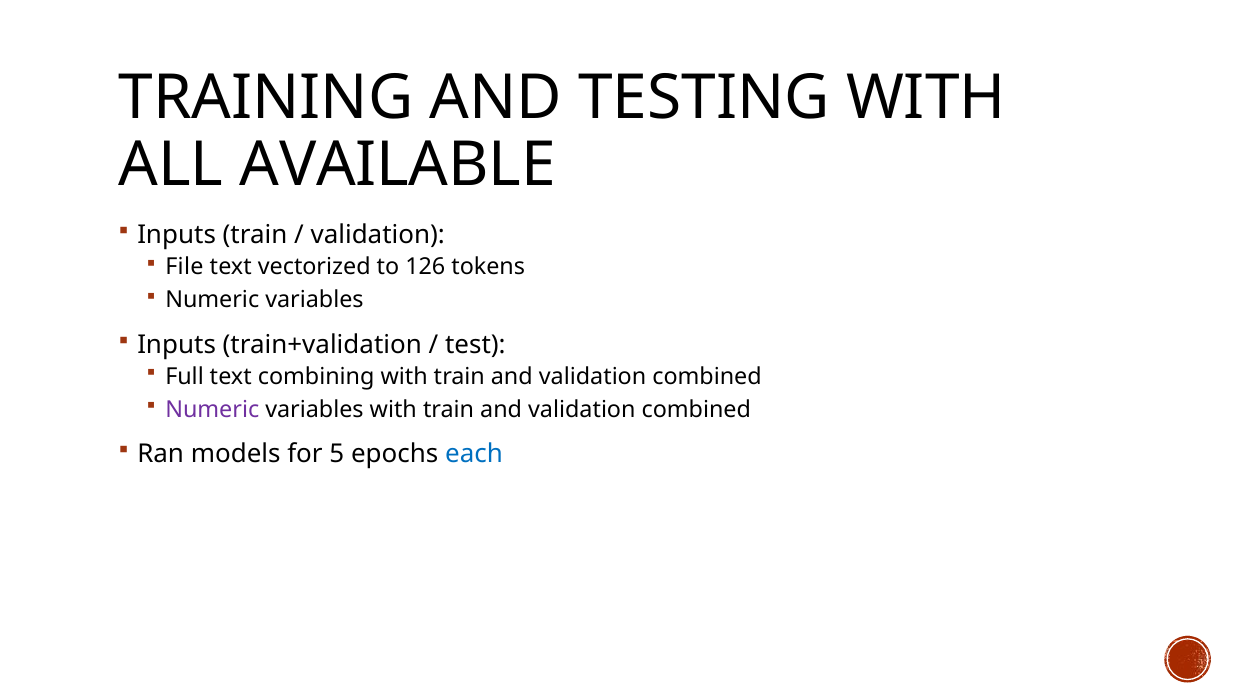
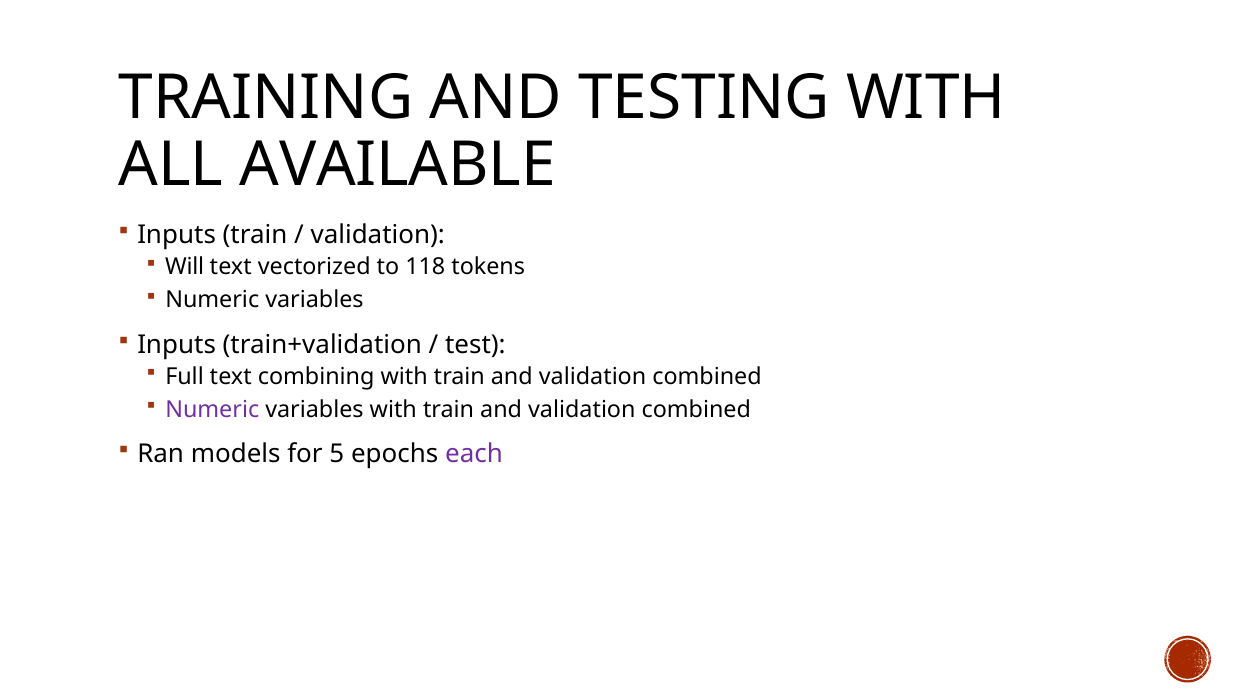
File: File -> Will
126: 126 -> 118
each colour: blue -> purple
